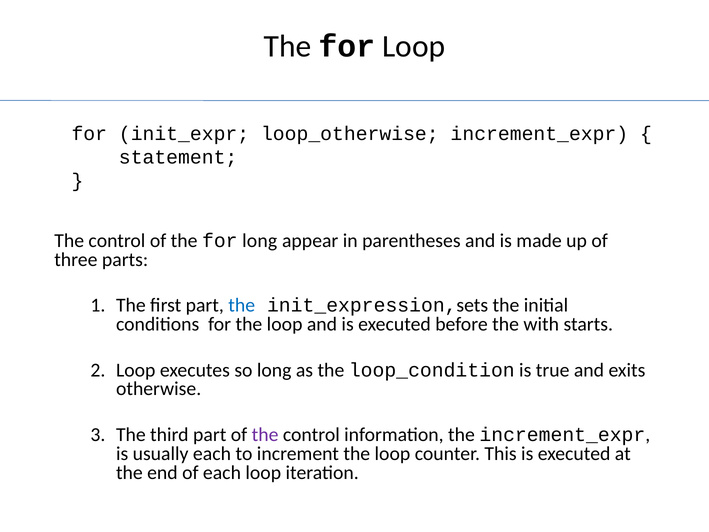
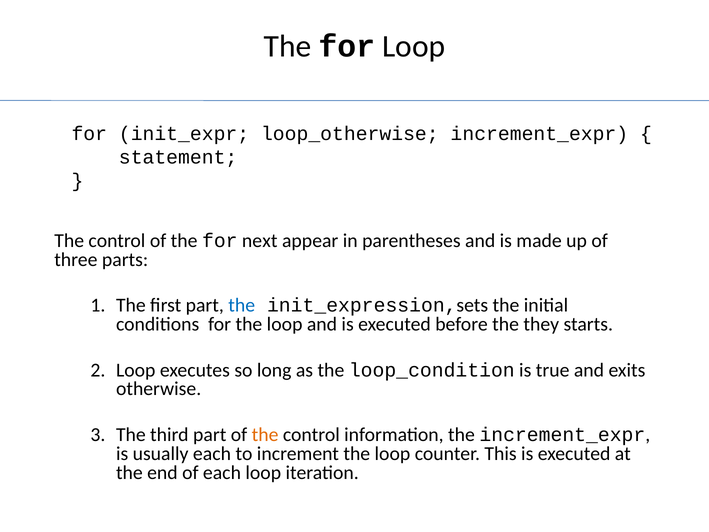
for long: long -> next
with: with -> they
the at (265, 435) colour: purple -> orange
